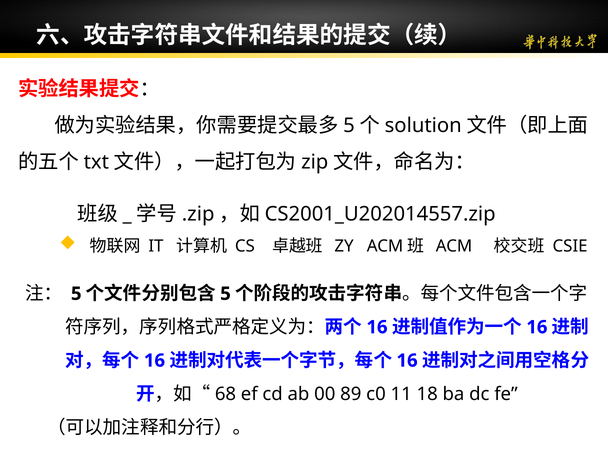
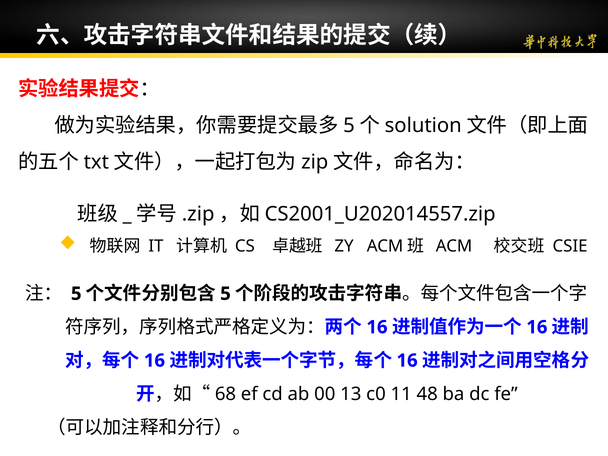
89: 89 -> 13
18: 18 -> 48
